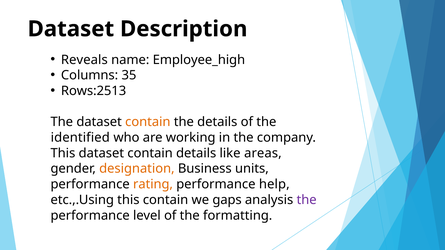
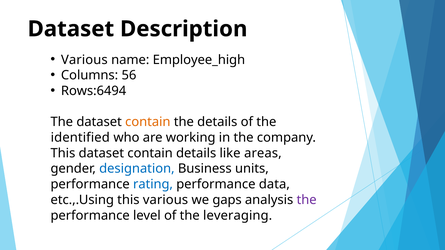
Reveals at (84, 60): Reveals -> Various
35: 35 -> 56
Rows:2513: Rows:2513 -> Rows:6494
designation colour: orange -> blue
rating colour: orange -> blue
help: help -> data
this contain: contain -> various
formatting: formatting -> leveraging
